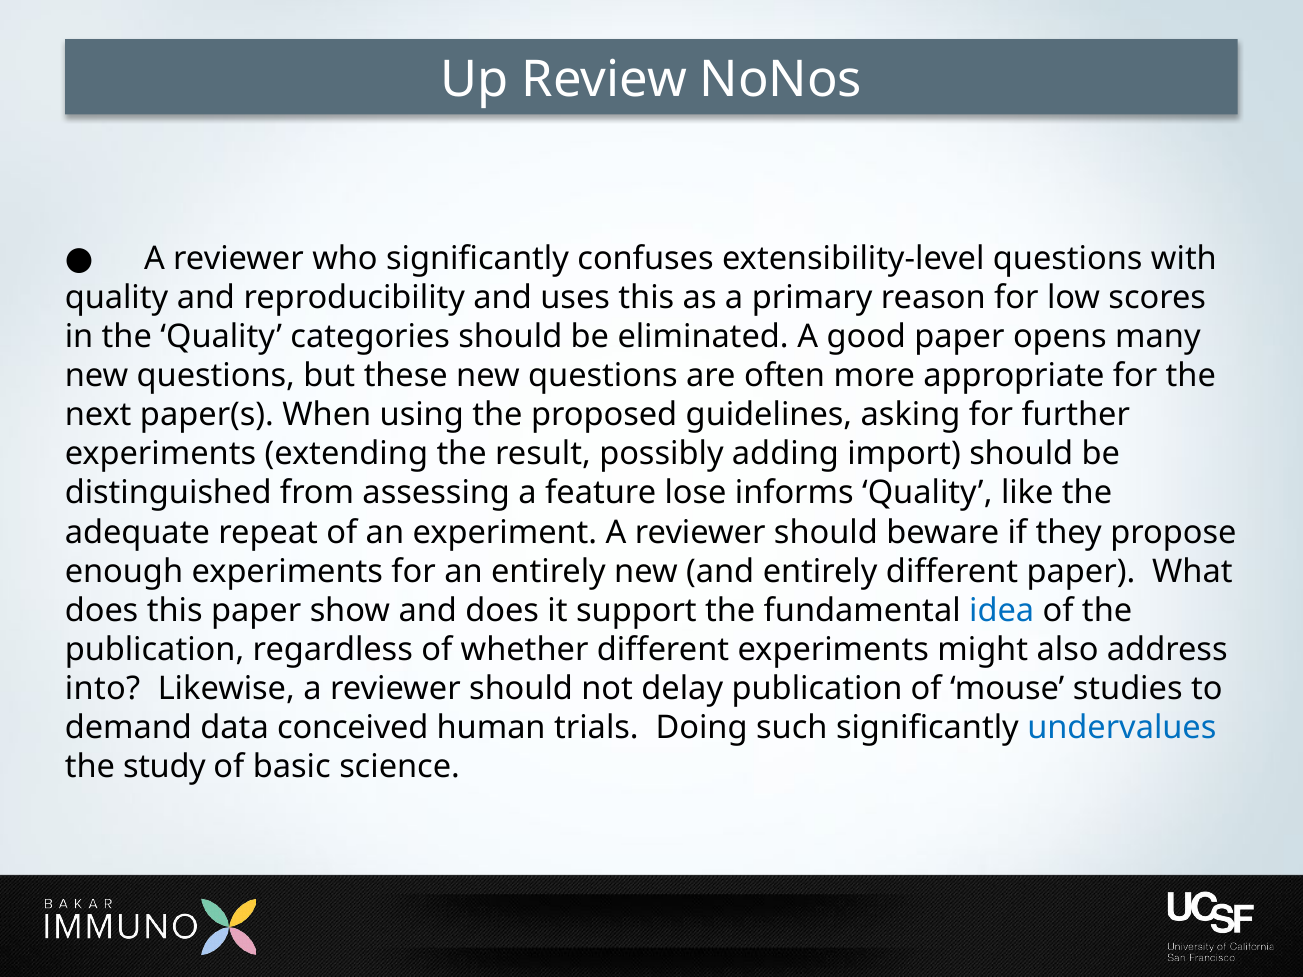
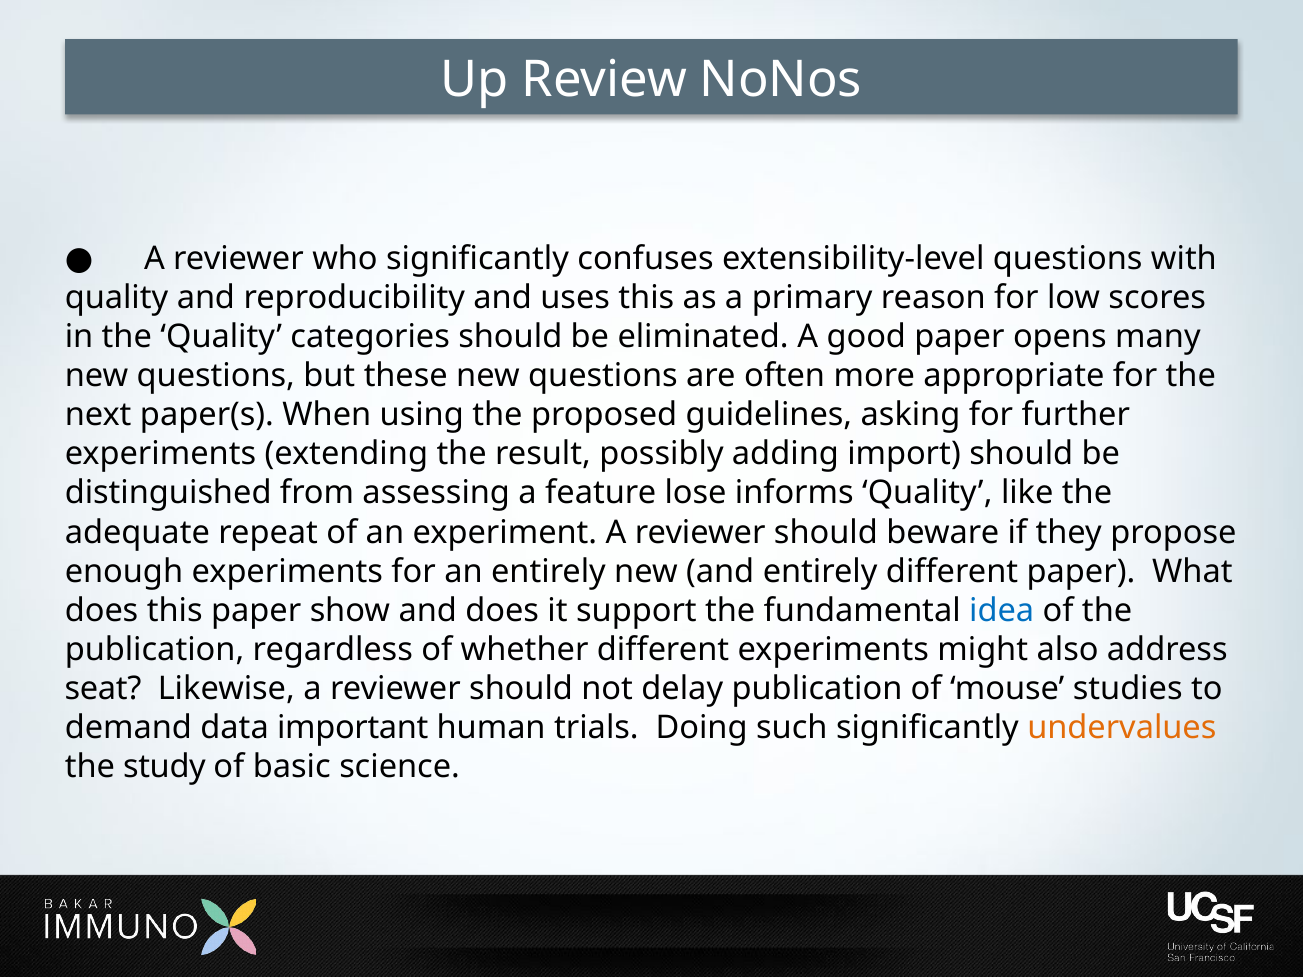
into: into -> seat
conceived: conceived -> important
undervalues colour: blue -> orange
